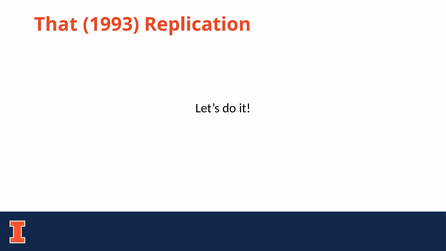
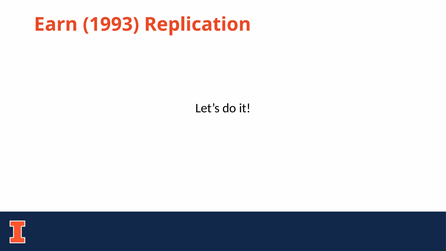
That: That -> Earn
